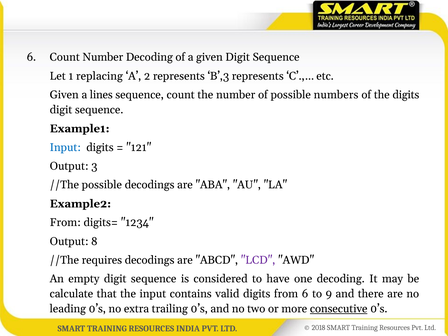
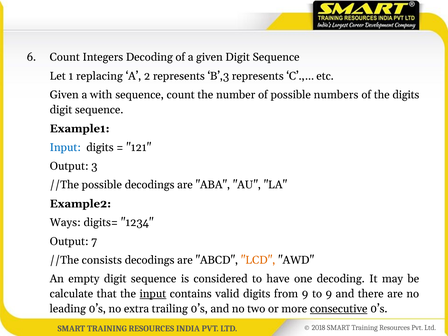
Count Number: Number -> Integers
lines: lines -> with
From at (65, 223): From -> Ways
8: 8 -> 7
requires: requires -> consists
LCD colour: purple -> orange
input at (153, 294) underline: none -> present
from 6: 6 -> 9
